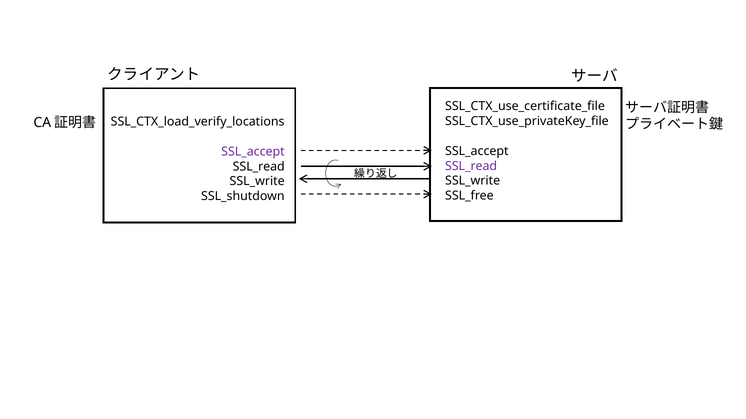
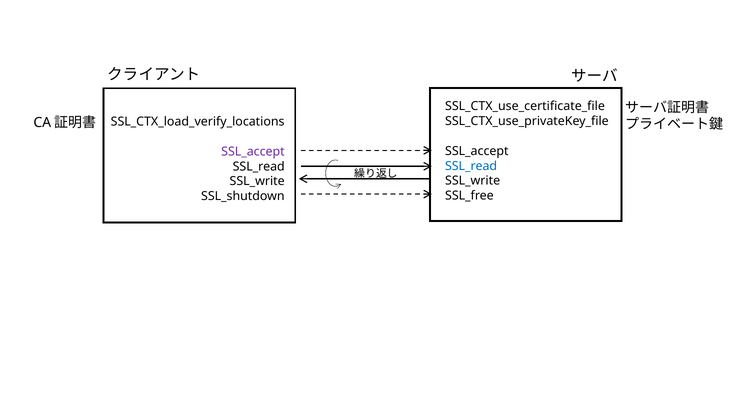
SSL_read at (471, 166) colour: purple -> blue
